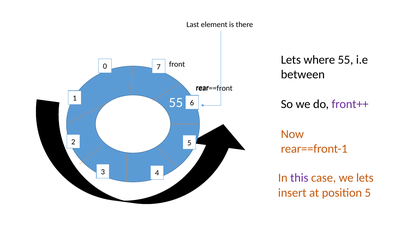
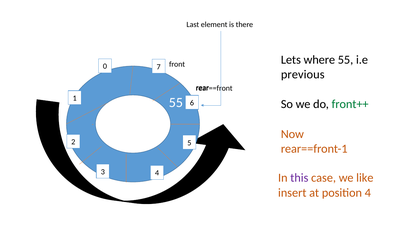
between: between -> previous
front++ colour: purple -> green
we lets: lets -> like
position 5: 5 -> 4
